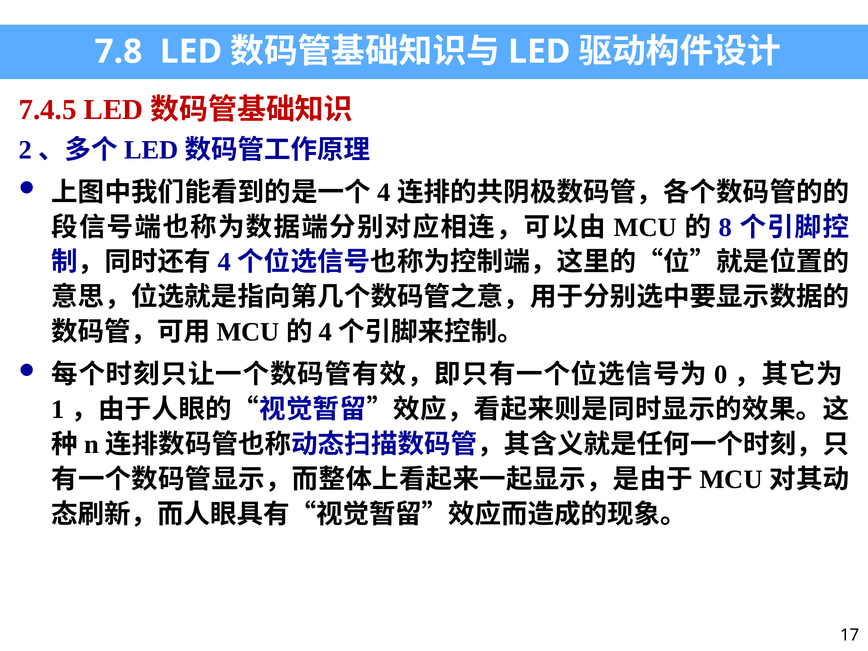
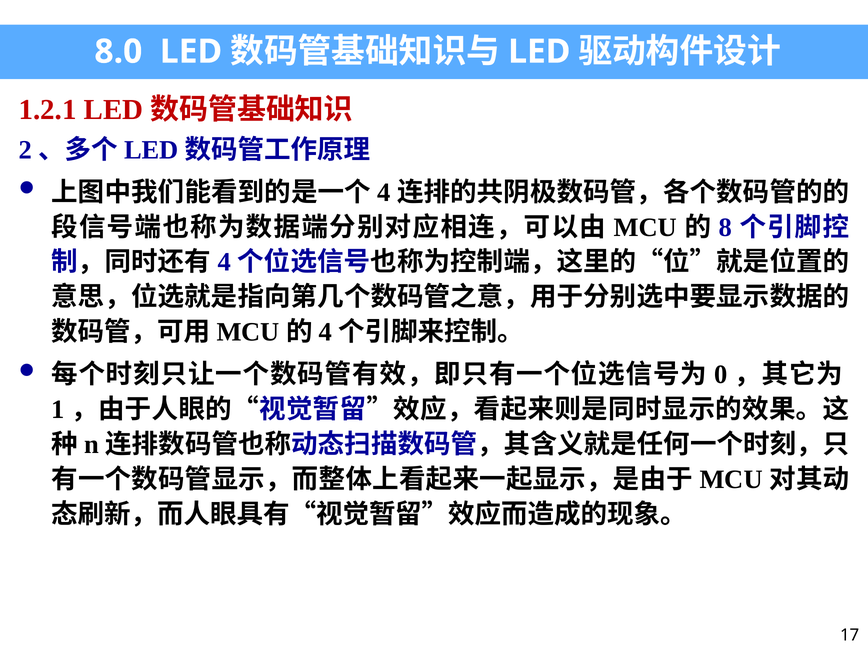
7.8: 7.8 -> 8.0
7.4.5: 7.4.5 -> 1.2.1
